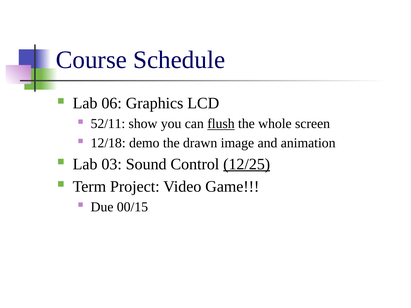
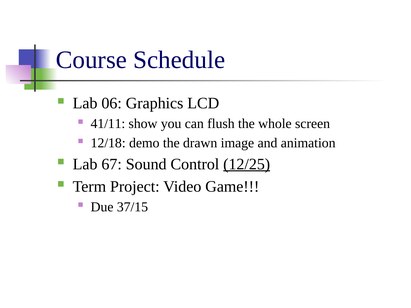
52/11: 52/11 -> 41/11
flush underline: present -> none
03: 03 -> 67
00/15: 00/15 -> 37/15
